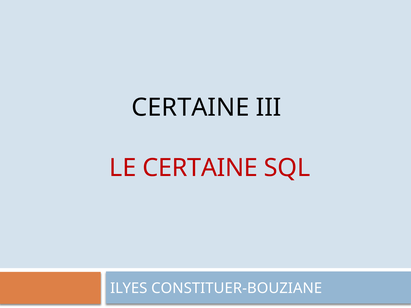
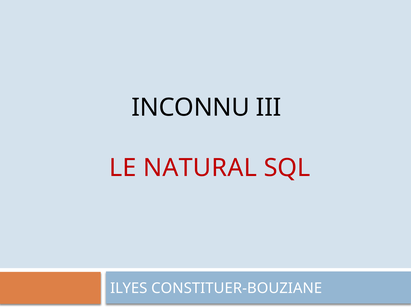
CERTAINE at (190, 108): CERTAINE -> INCONNU
LE CERTAINE: CERTAINE -> NATURAL
